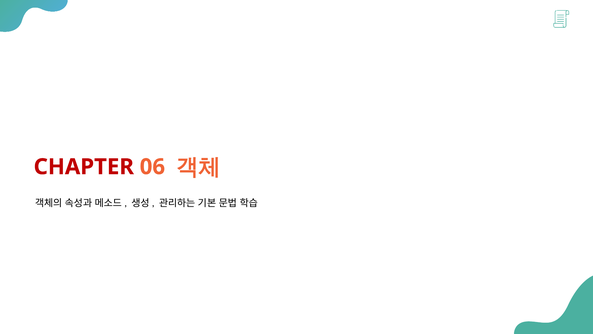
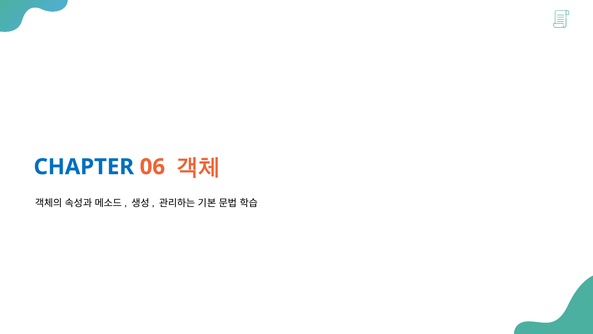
CHAPTER colour: red -> blue
